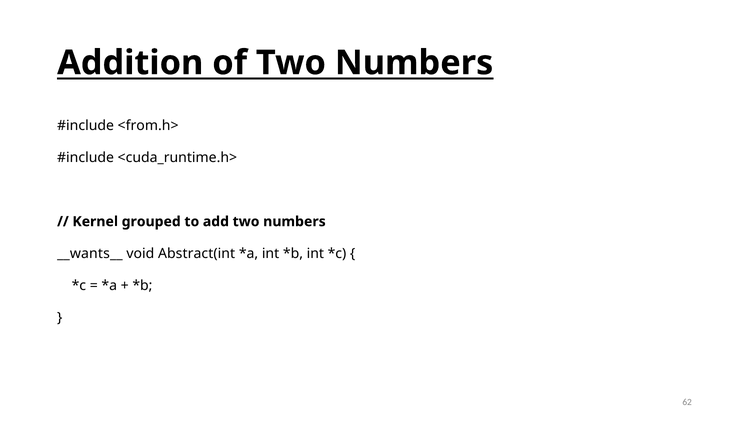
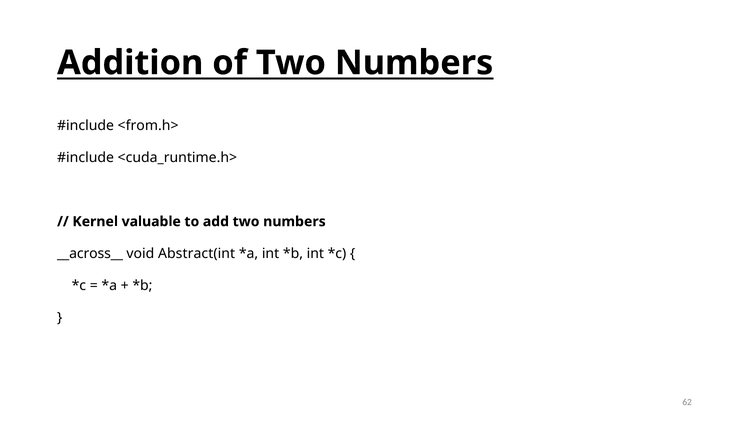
grouped: grouped -> valuable
__wants__: __wants__ -> __across__
